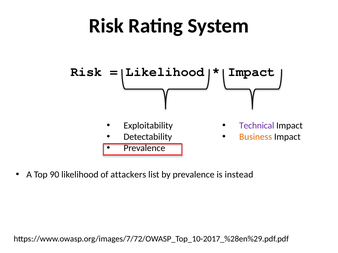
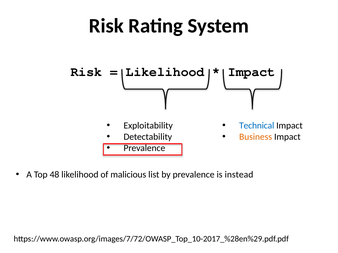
Technical colour: purple -> blue
90: 90 -> 48
attackers: attackers -> malicious
